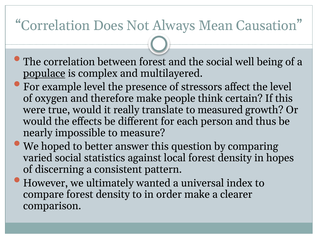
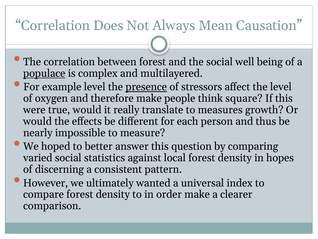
presence underline: none -> present
certain: certain -> square
measured: measured -> measures
